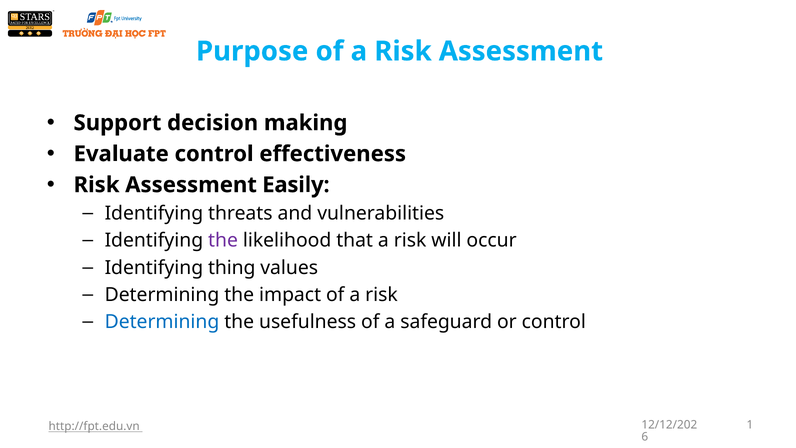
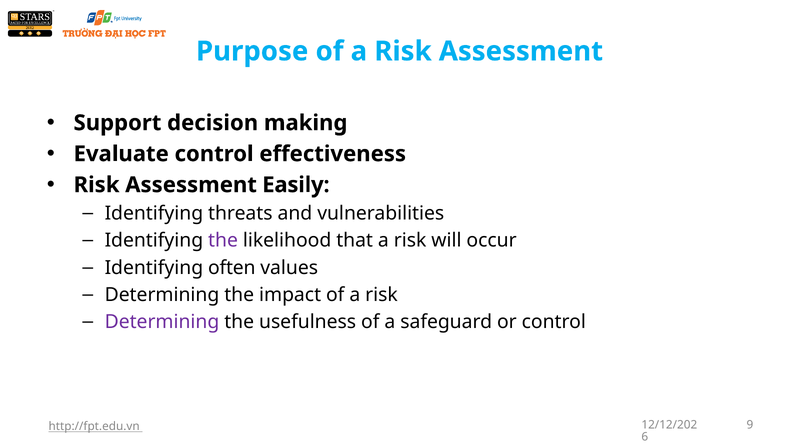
thing: thing -> often
Determining at (162, 322) colour: blue -> purple
1: 1 -> 9
